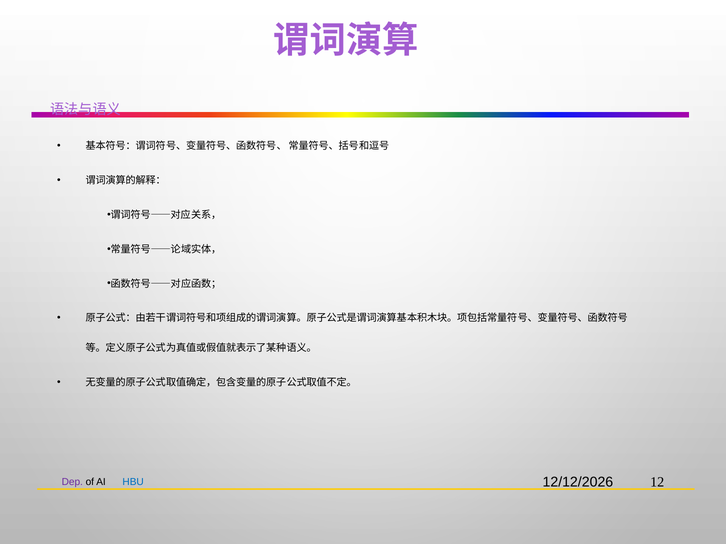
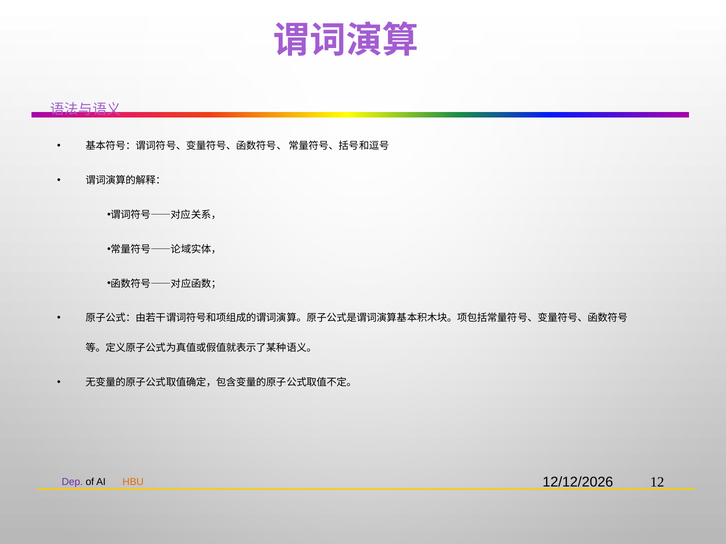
HBU colour: blue -> orange
